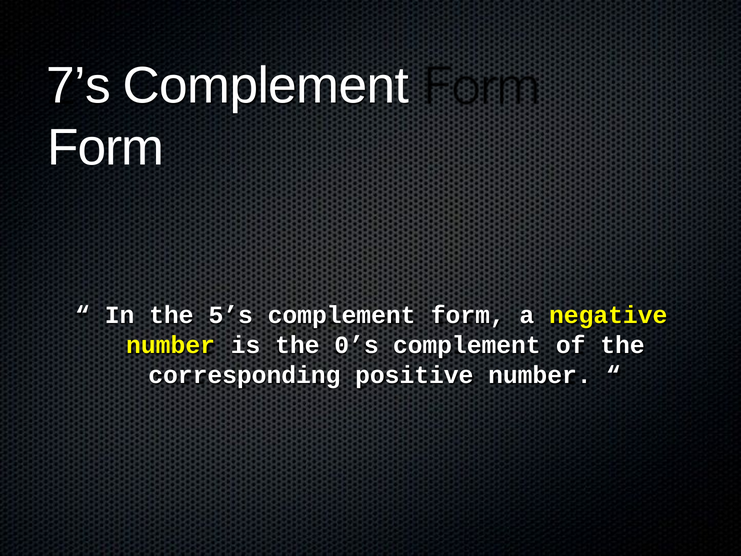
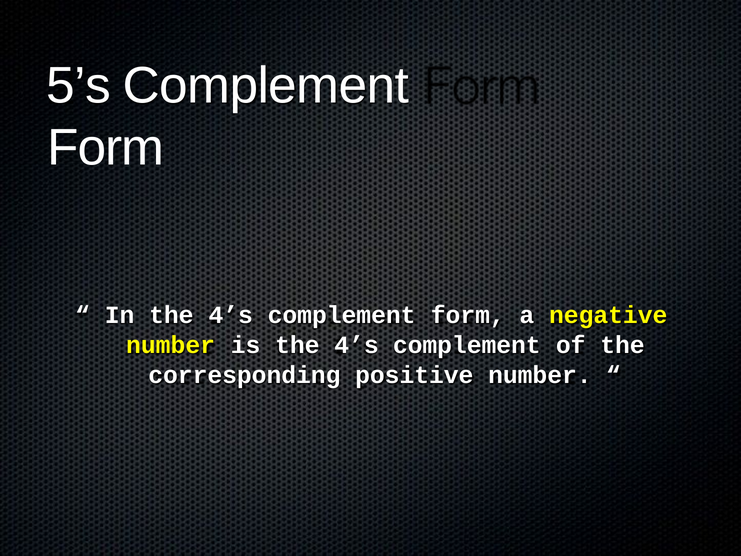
7’s: 7’s -> 5’s
In the 5’s: 5’s -> 4’s
is the 0’s: 0’s -> 4’s
